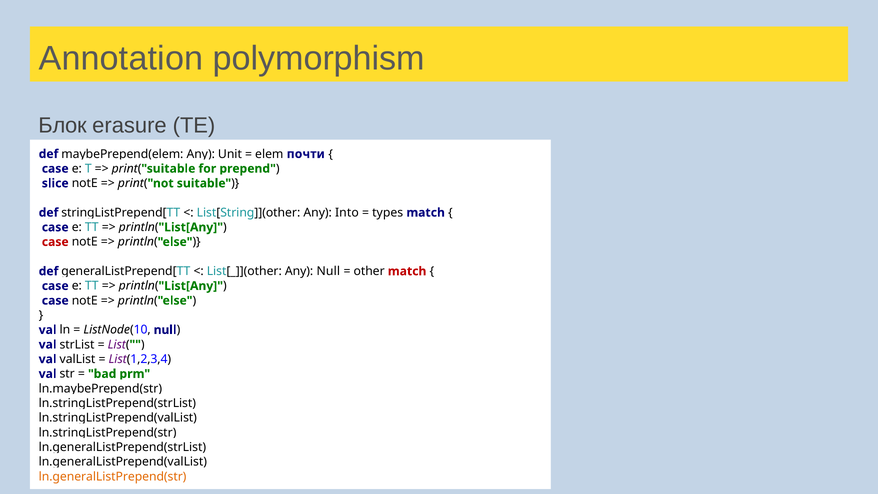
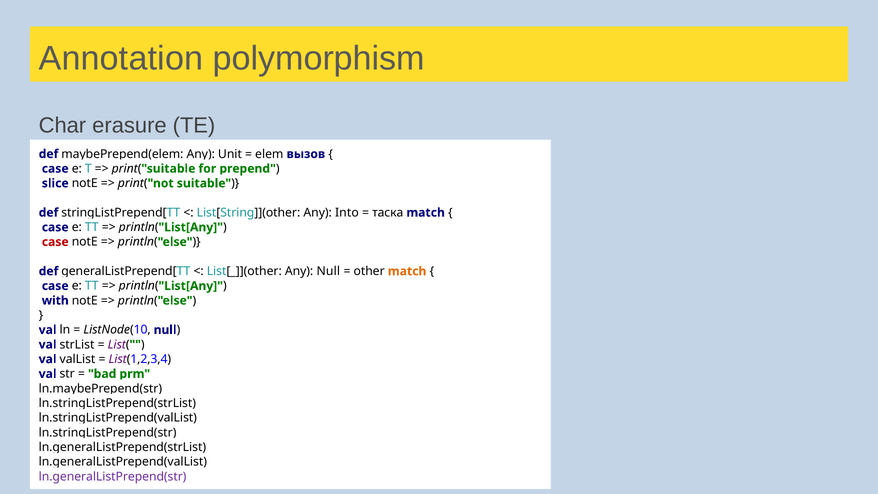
Блок: Блок -> Char
почти: почти -> вызов
types: types -> таска
match at (407, 271) colour: red -> orange
сase: сase -> with
ln.generalListPrepend(str colour: orange -> purple
